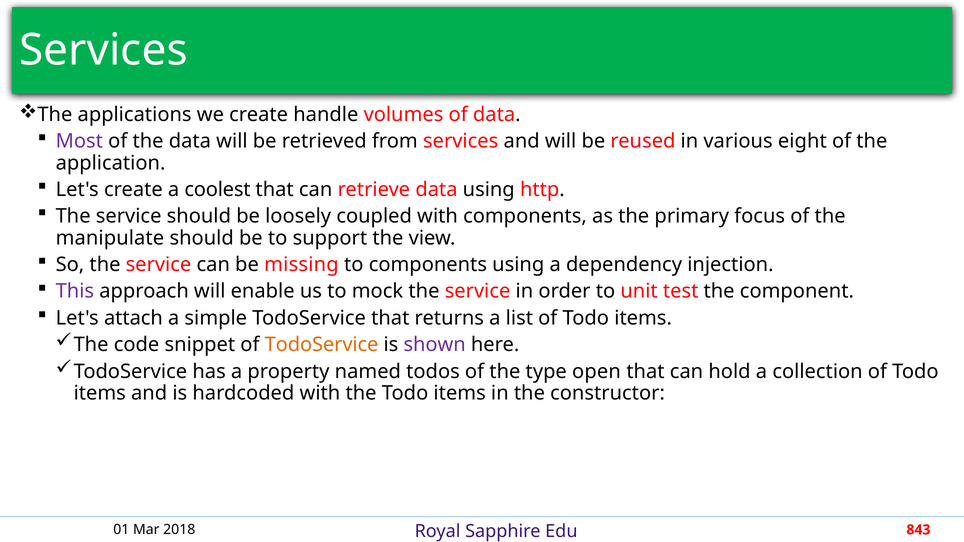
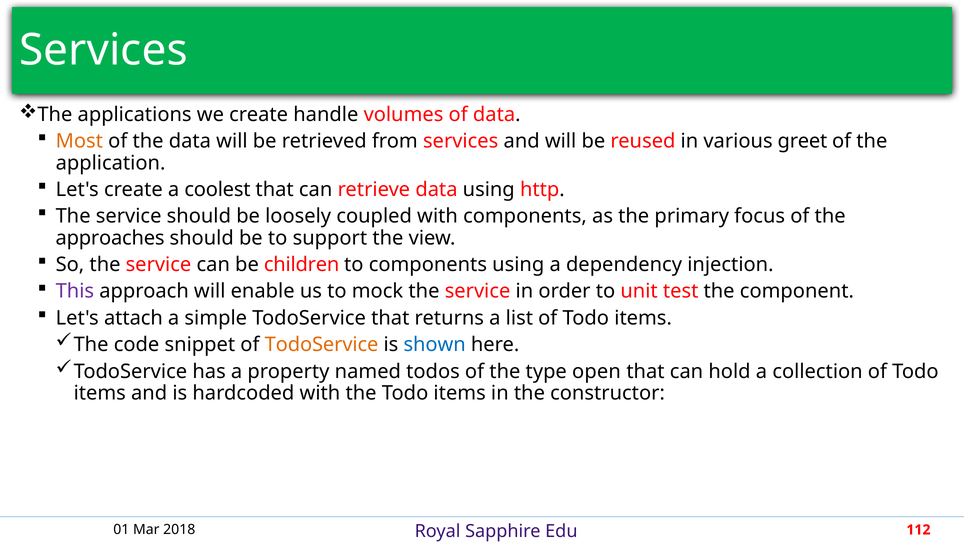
Most colour: purple -> orange
eight: eight -> greet
manipulate: manipulate -> approaches
missing: missing -> children
shown colour: purple -> blue
843: 843 -> 112
